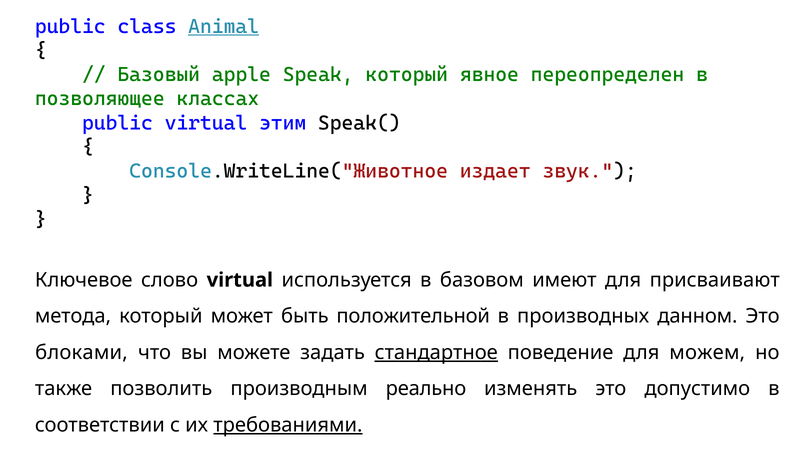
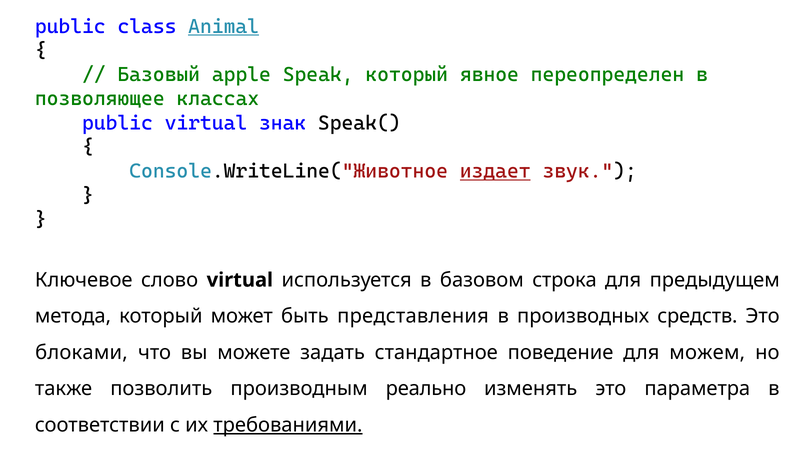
этим: этим -> знак
издает underline: none -> present
имеют: имеют -> строка
присваивают: присваивают -> предыдущем
положительной: положительной -> представления
данном: данном -> средств
стандартное underline: present -> none
допустимо: допустимо -> параметра
